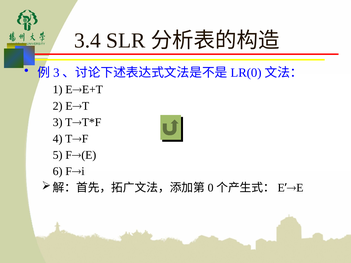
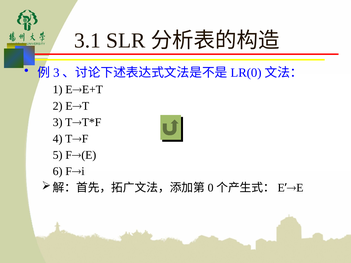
3.4: 3.4 -> 3.1
